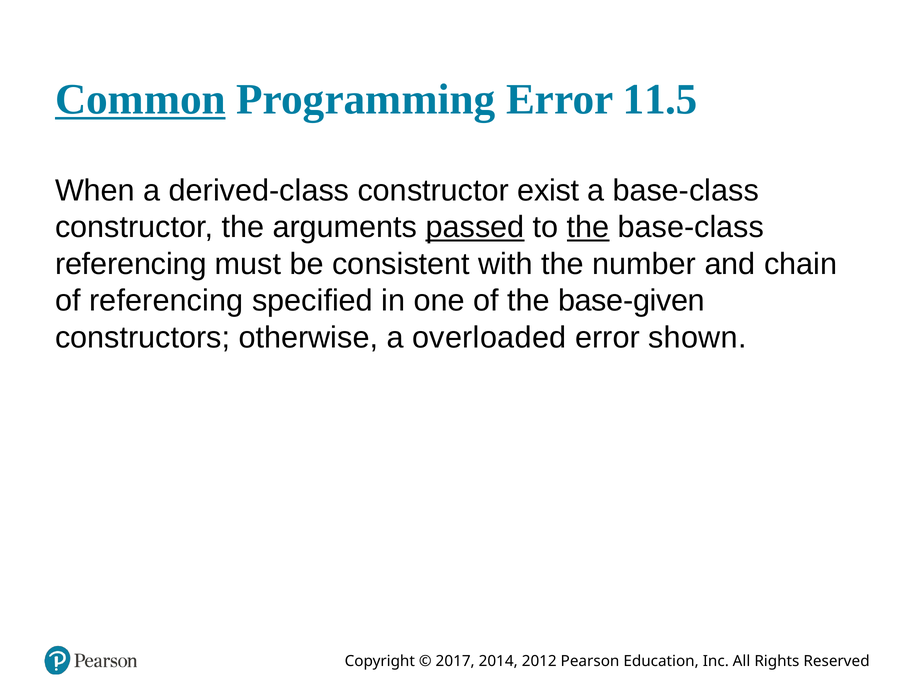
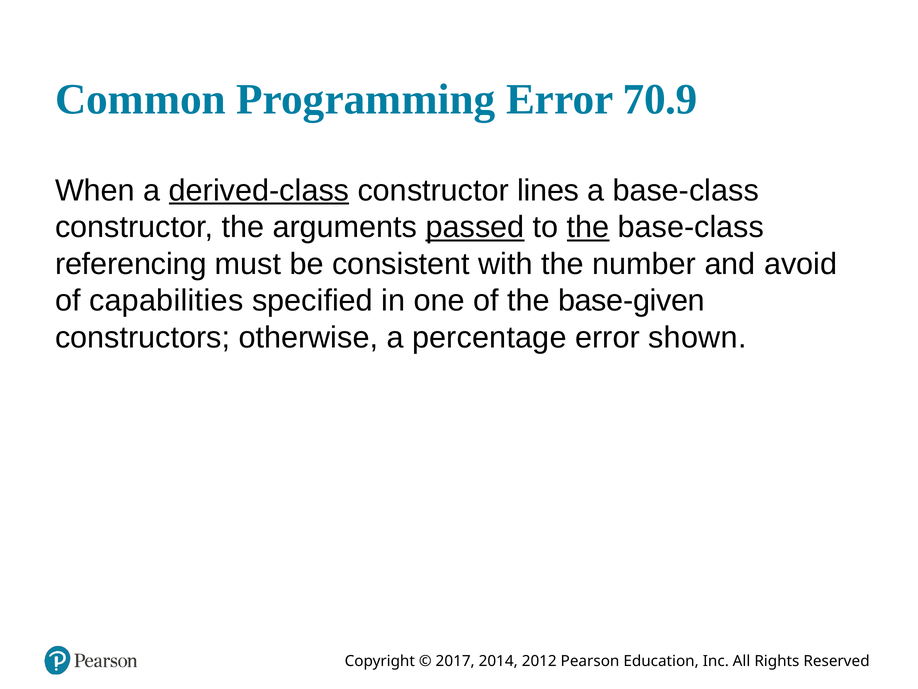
Common underline: present -> none
11.5: 11.5 -> 70.9
derived-class underline: none -> present
exist: exist -> lines
chain: chain -> avoid
of referencing: referencing -> capabilities
overloaded: overloaded -> percentage
